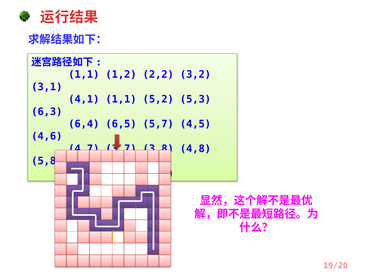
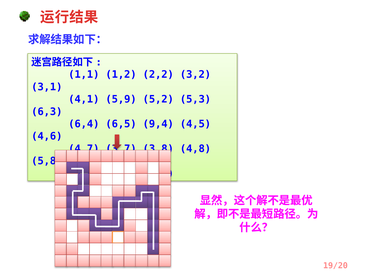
4,1 1,1: 1,1 -> 5,9
5,7: 5,7 -> 9,4
